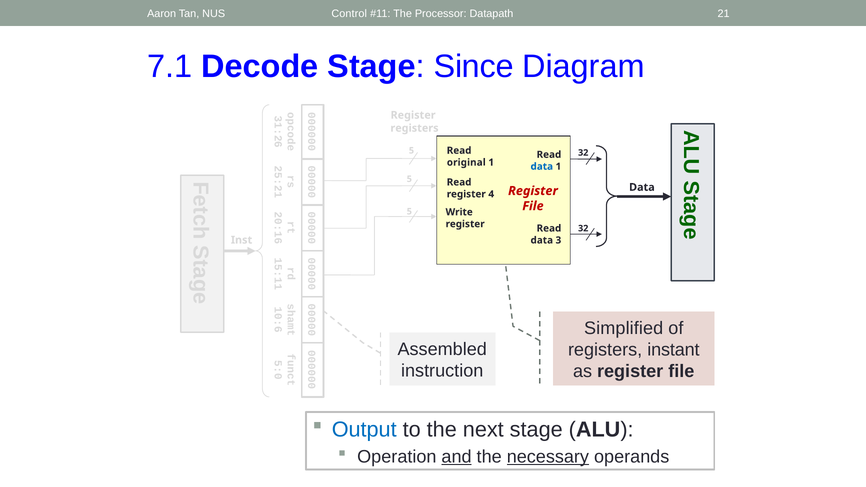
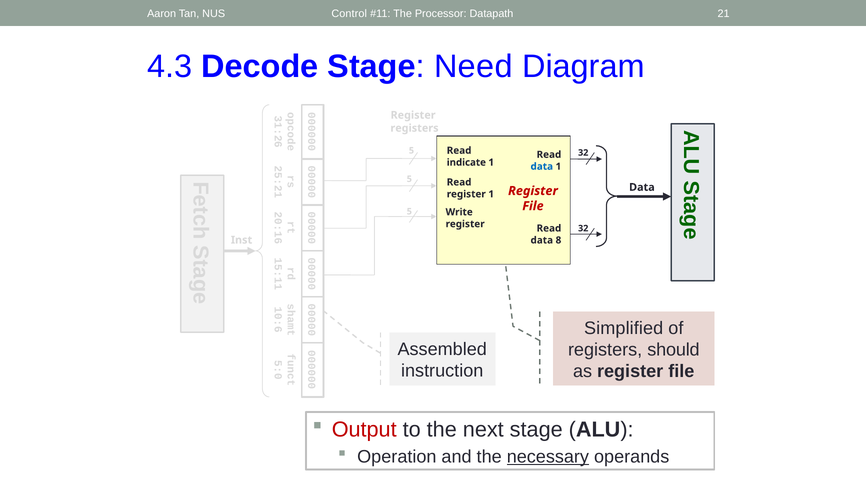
7.1: 7.1 -> 4.3
Since: Since -> Need
original: original -> indicate
register 4: 4 -> 1
data 3: 3 -> 8
instant: instant -> should
Output colour: blue -> red
and underline: present -> none
